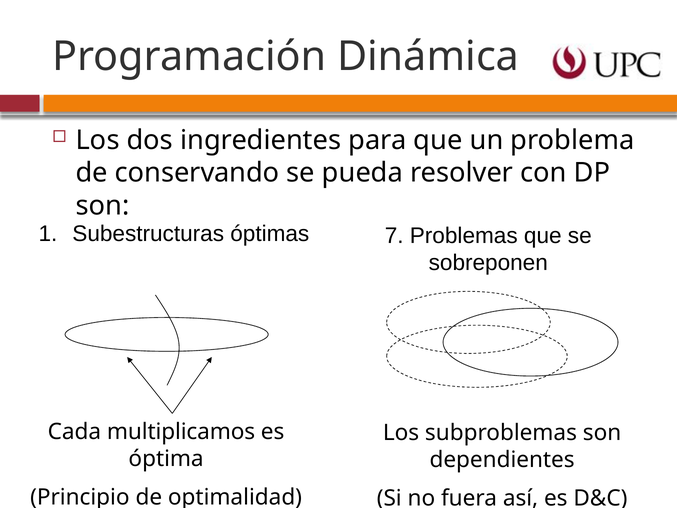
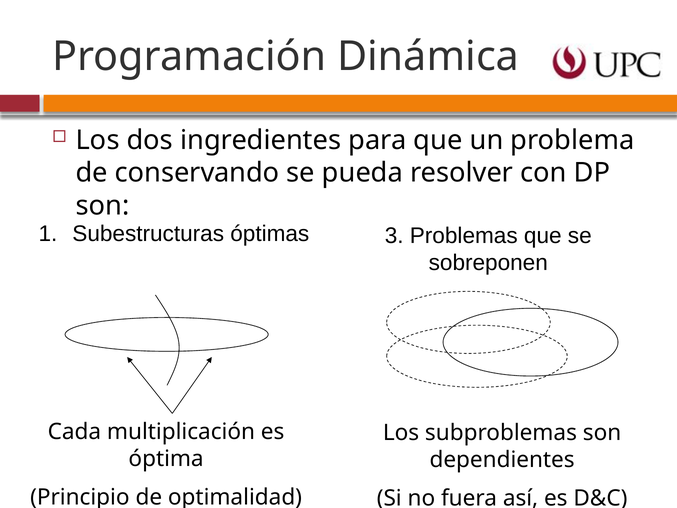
7: 7 -> 3
multiplicamos: multiplicamos -> multiplicación
